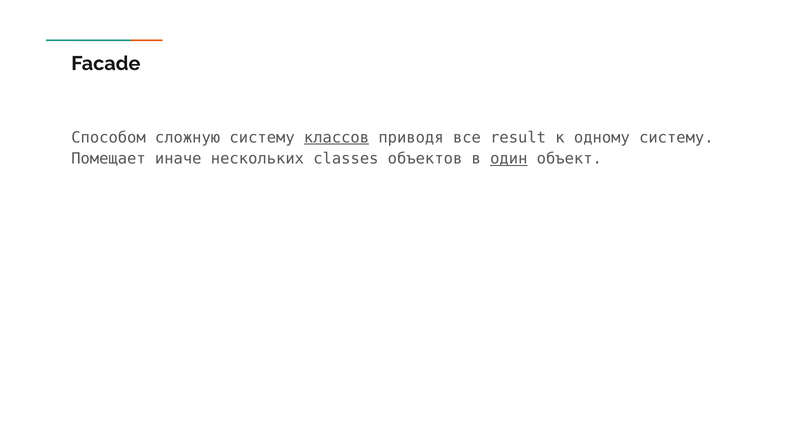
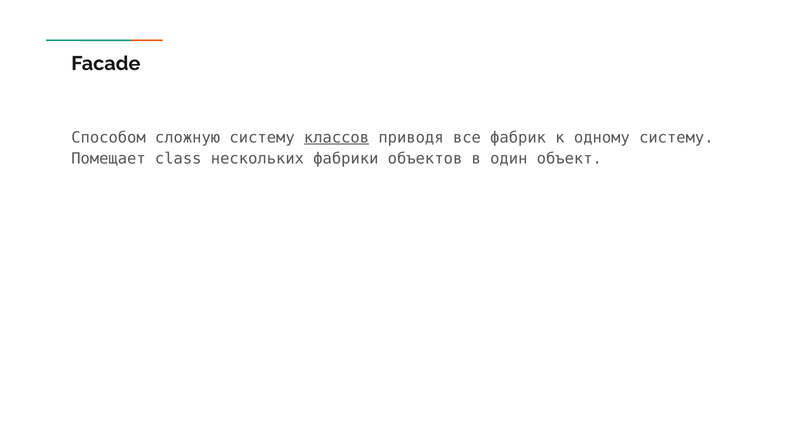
result: result -> фабрик
иначе: иначе -> class
classes: classes -> фабрики
один underline: present -> none
